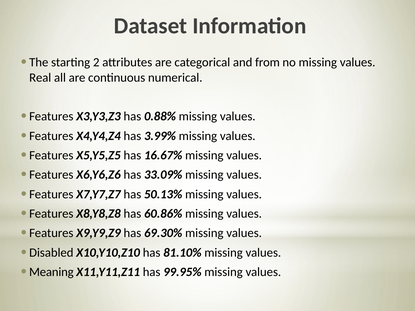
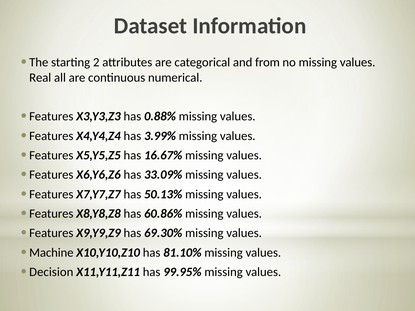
Disabled: Disabled -> Machine
Meaning: Meaning -> Decision
